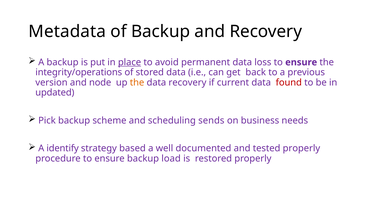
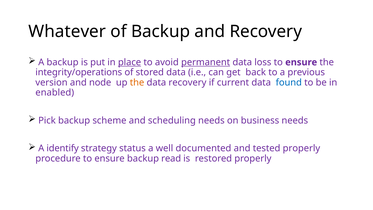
Metadata: Metadata -> Whatever
permanent underline: none -> present
found colour: red -> blue
updated: updated -> enabled
scheduling sends: sends -> needs
based: based -> status
load: load -> read
